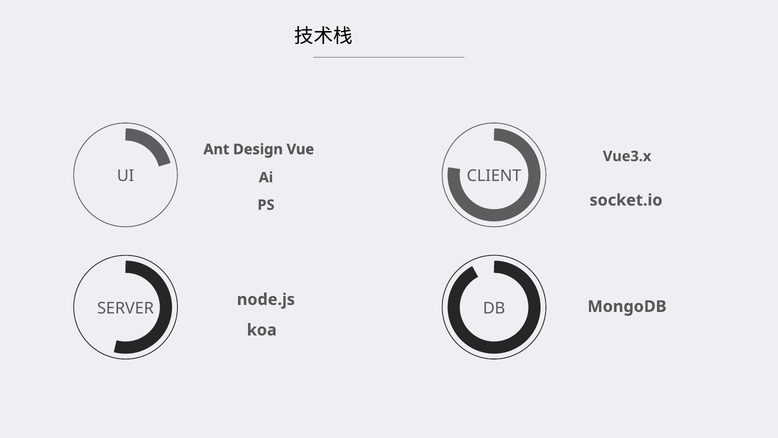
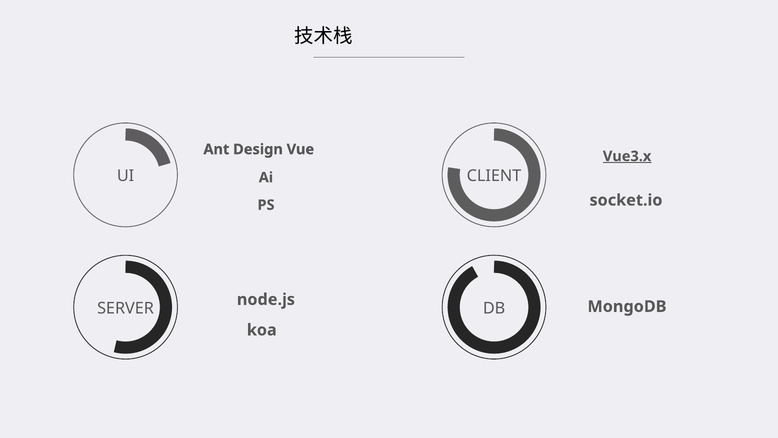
Vue3.x underline: none -> present
